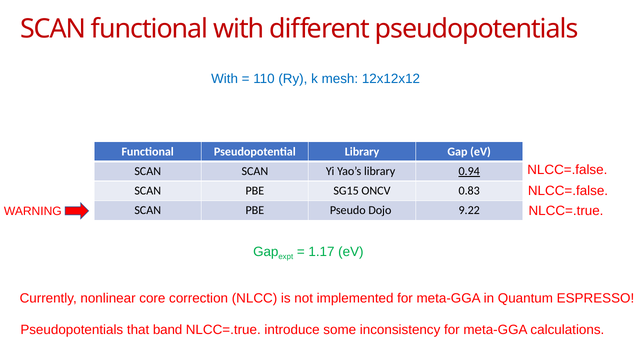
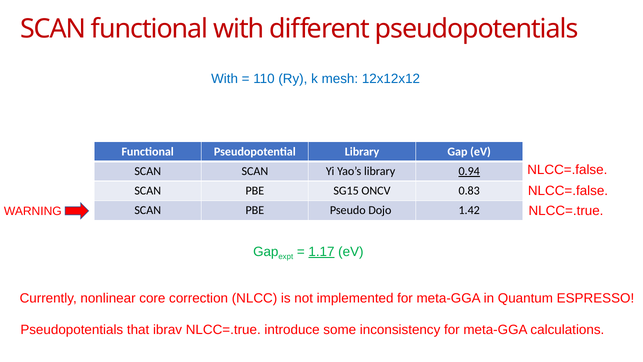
9.22: 9.22 -> 1.42
1.17 underline: none -> present
band: band -> ibrav
